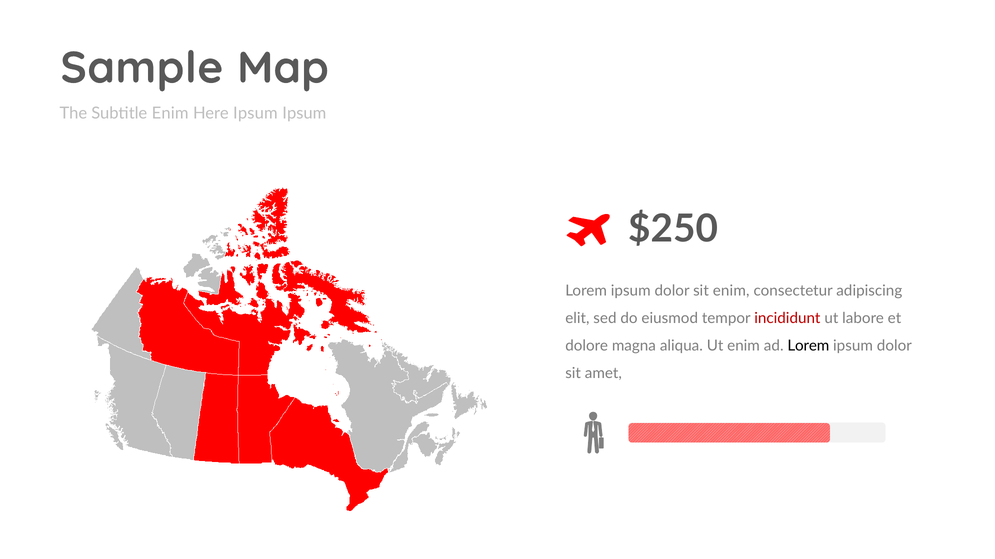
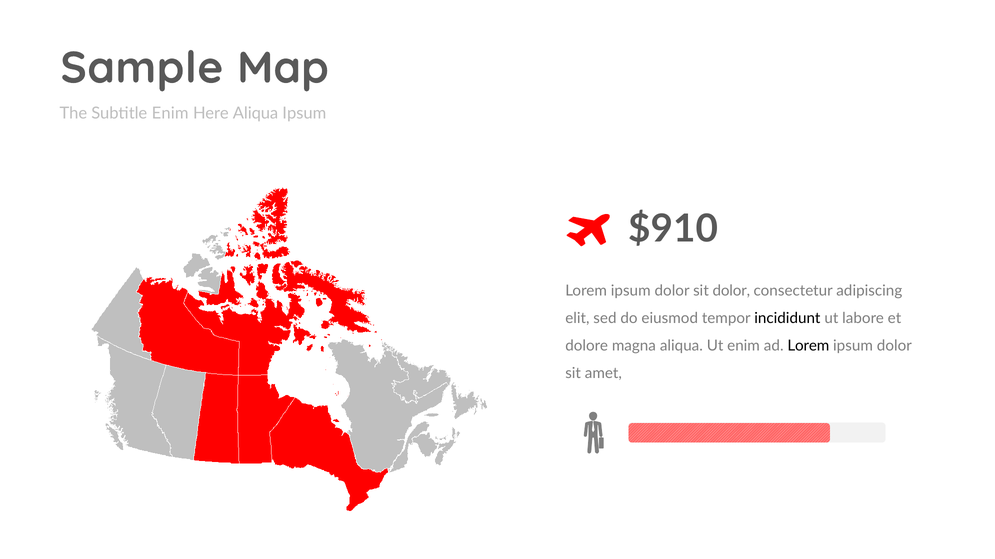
Here Ipsum: Ipsum -> Aliqua
$250: $250 -> $910
sit enim: enim -> dolor
incididunt colour: red -> black
